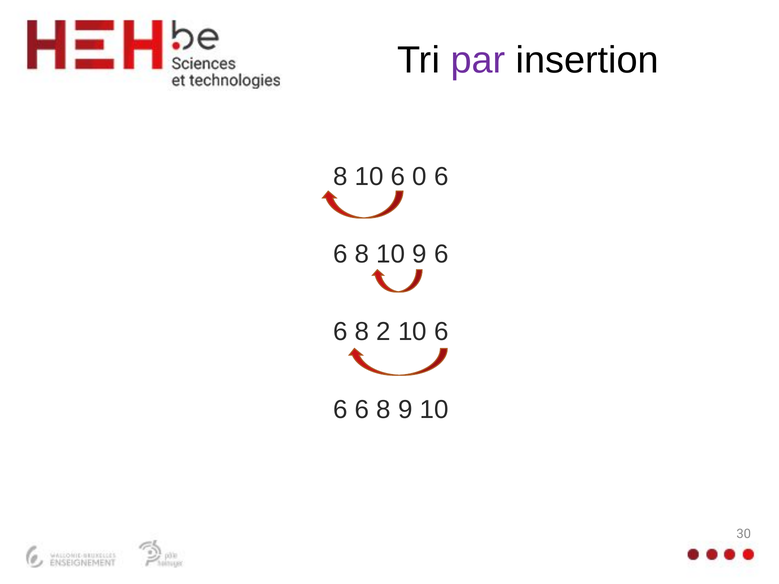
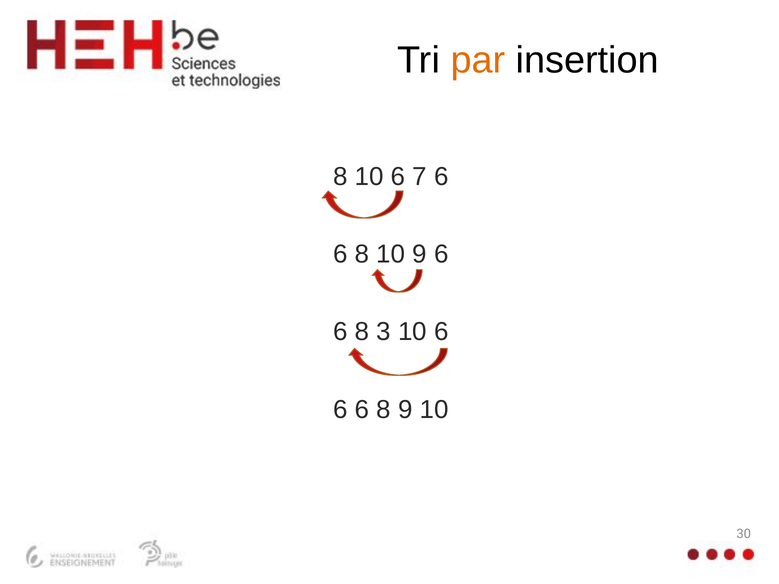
par colour: purple -> orange
0: 0 -> 7
2: 2 -> 3
